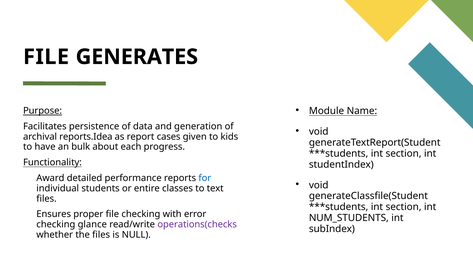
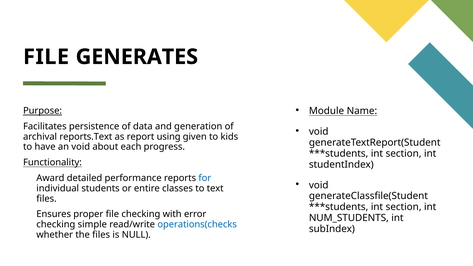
reports.Idea: reports.Idea -> reports.Text
cases: cases -> using
an bulk: bulk -> void
glance: glance -> simple
operations(checks colour: purple -> blue
